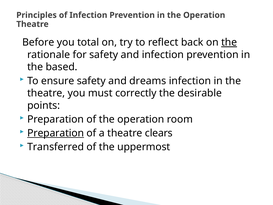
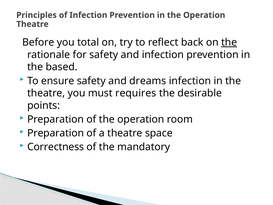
correctly: correctly -> requires
Preparation at (56, 133) underline: present -> none
clears: clears -> space
Transferred: Transferred -> Correctness
uppermost: uppermost -> mandatory
